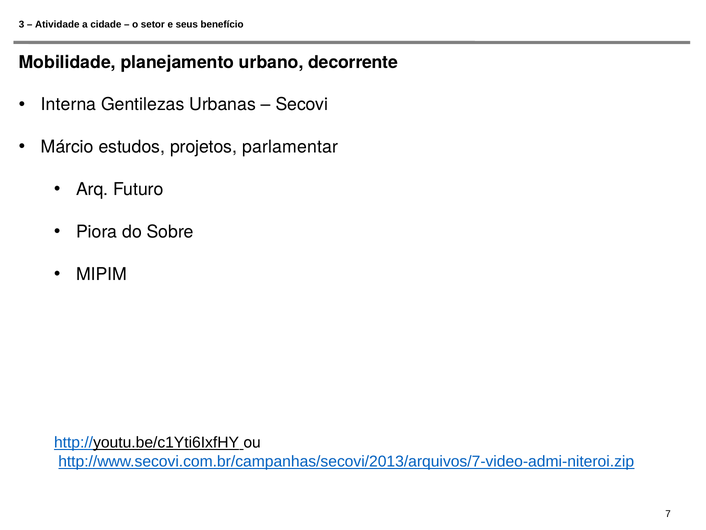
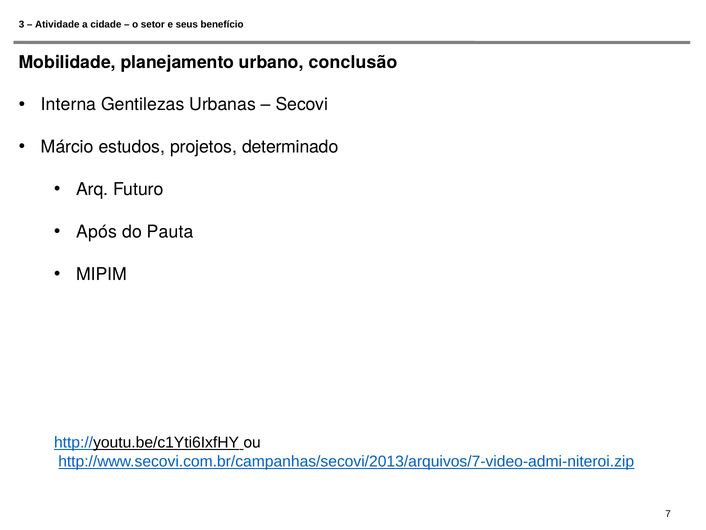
decorrente: decorrente -> conclusão
parlamentar: parlamentar -> determinado
Piora: Piora -> Após
Sobre: Sobre -> Pauta
